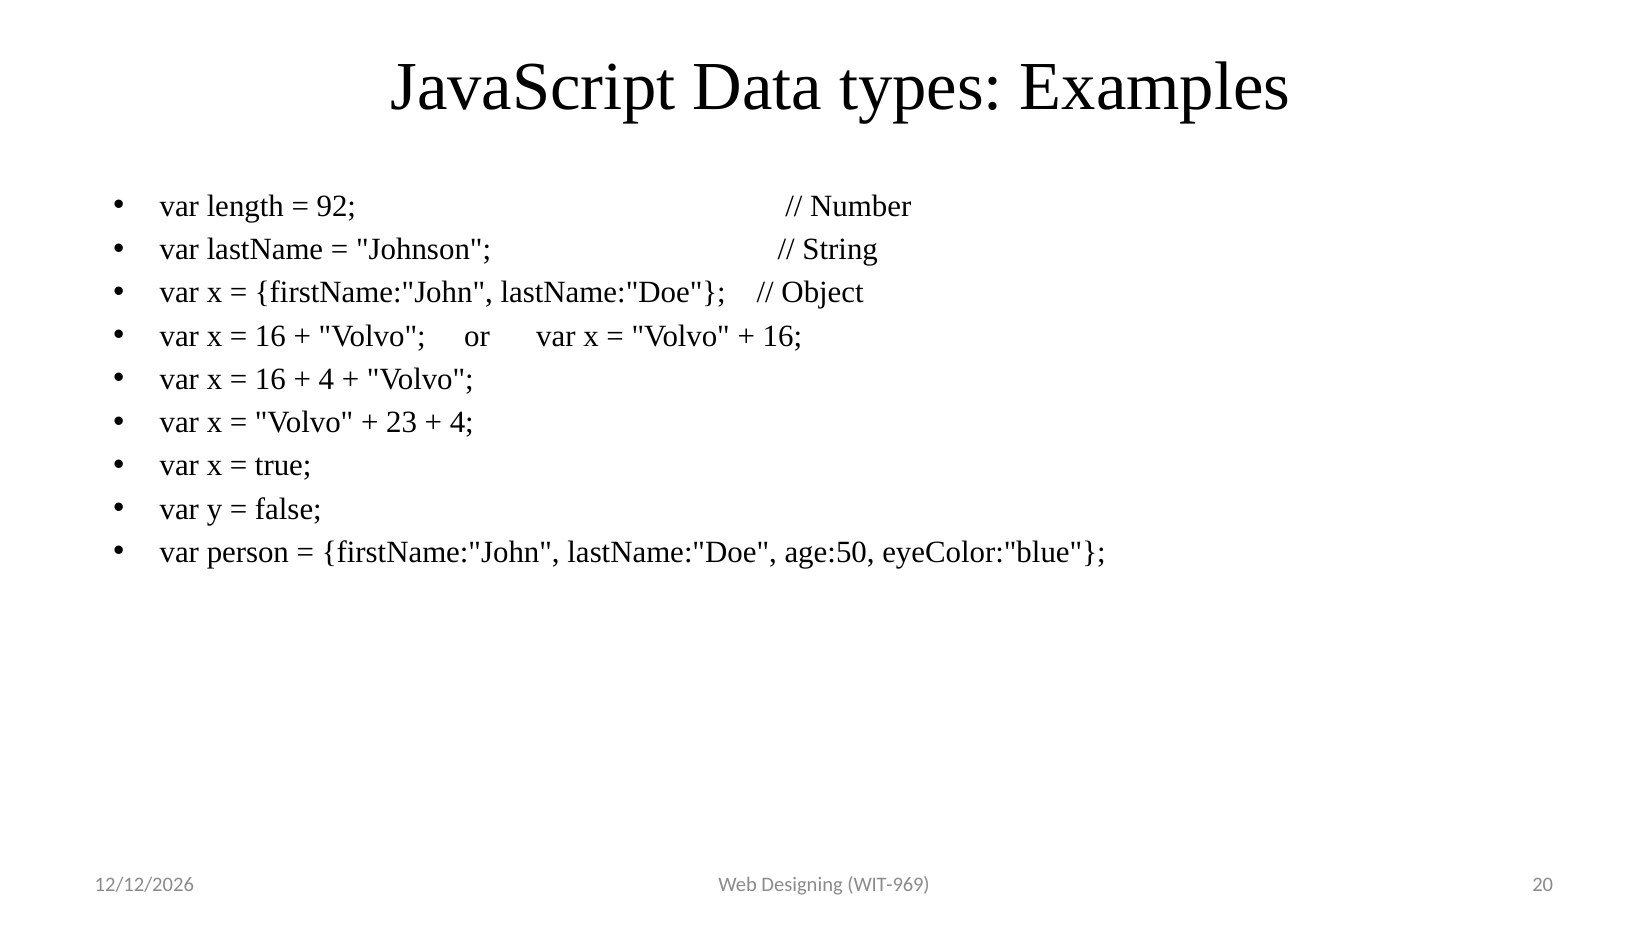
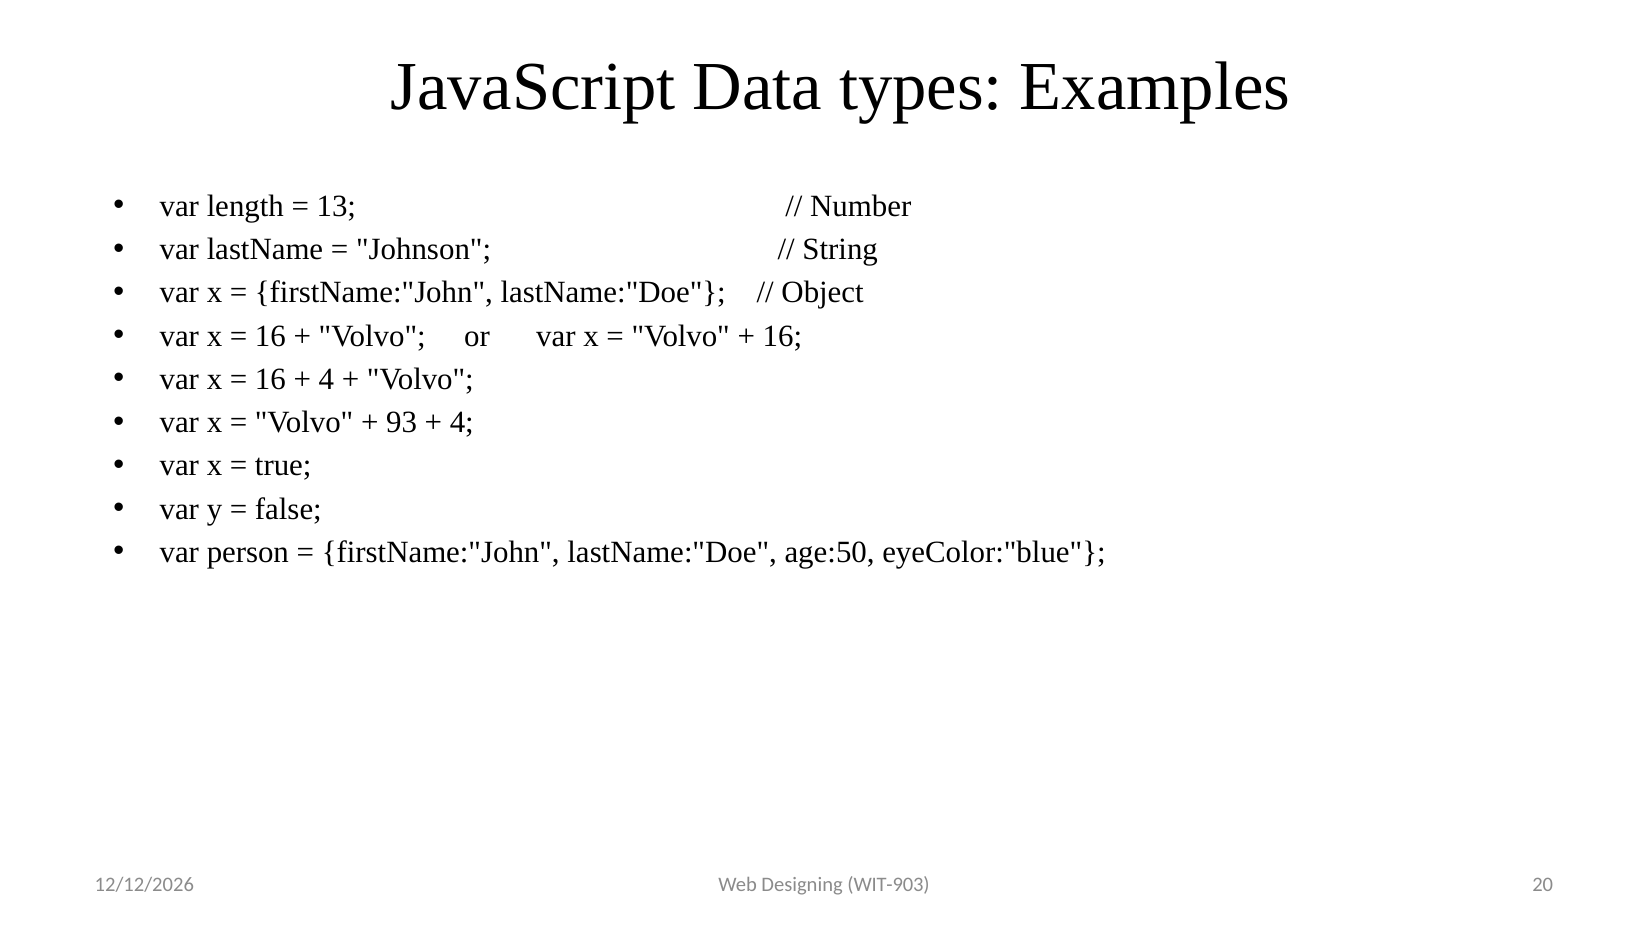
92: 92 -> 13
23: 23 -> 93
WIT-969: WIT-969 -> WIT-903
